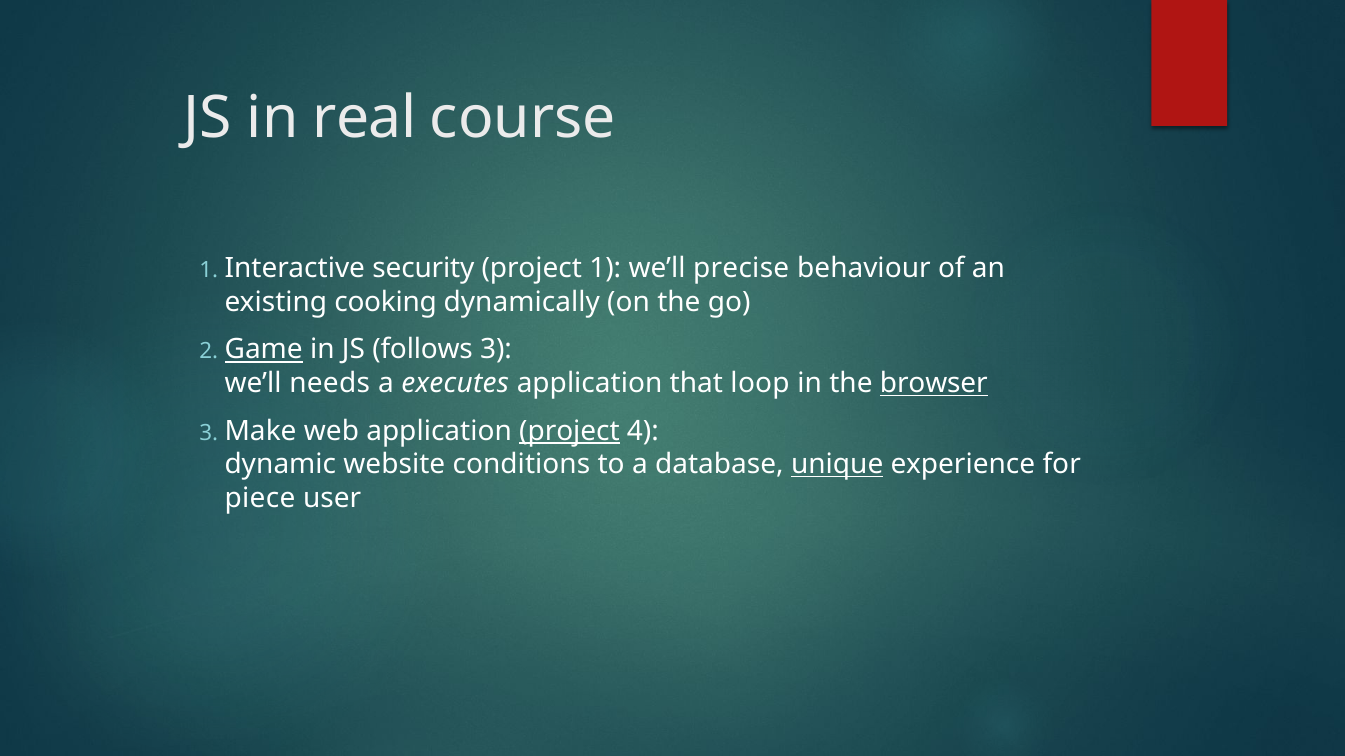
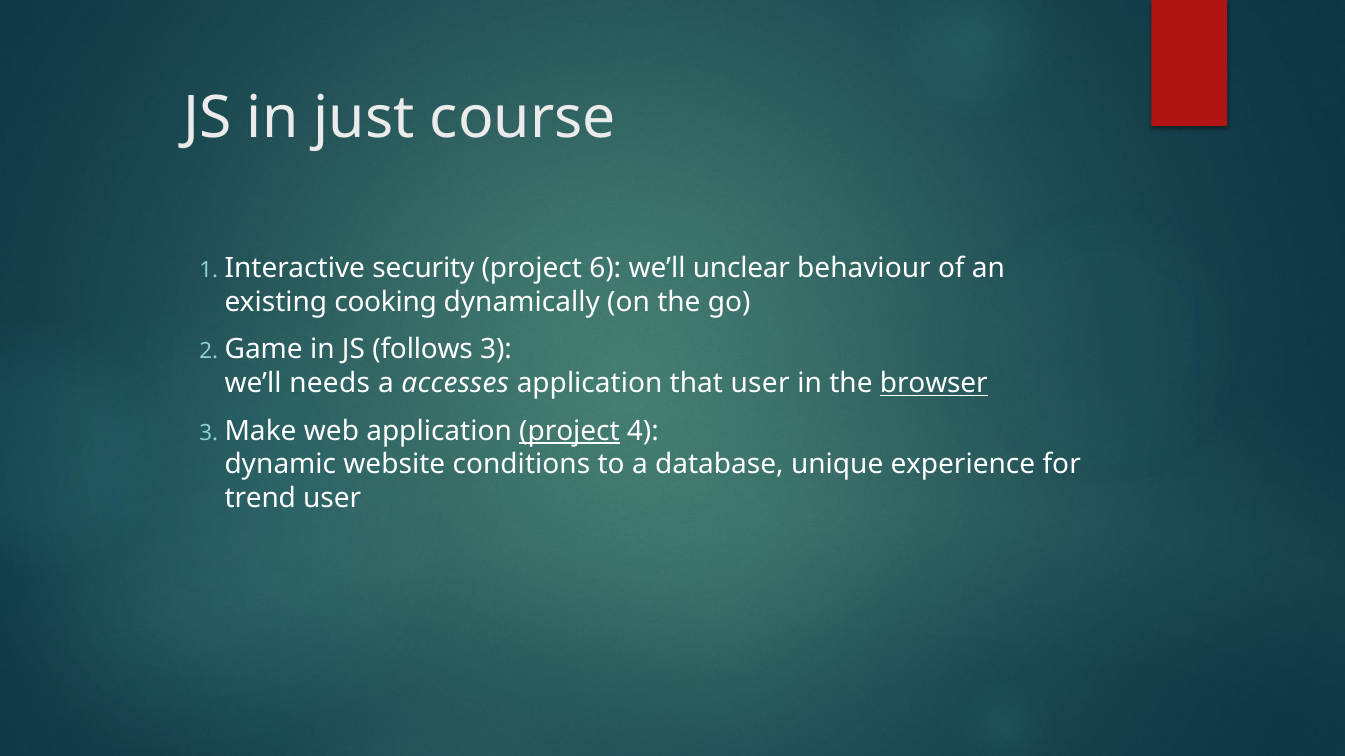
real: real -> just
project 1: 1 -> 6
precise: precise -> unclear
Game underline: present -> none
executes: executes -> accesses
that loop: loop -> user
unique underline: present -> none
piece: piece -> trend
